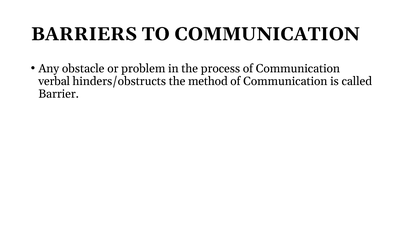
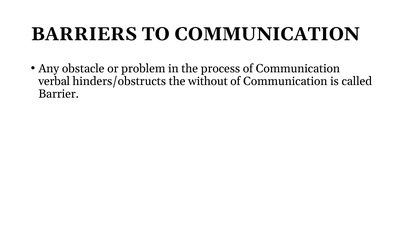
method: method -> without
